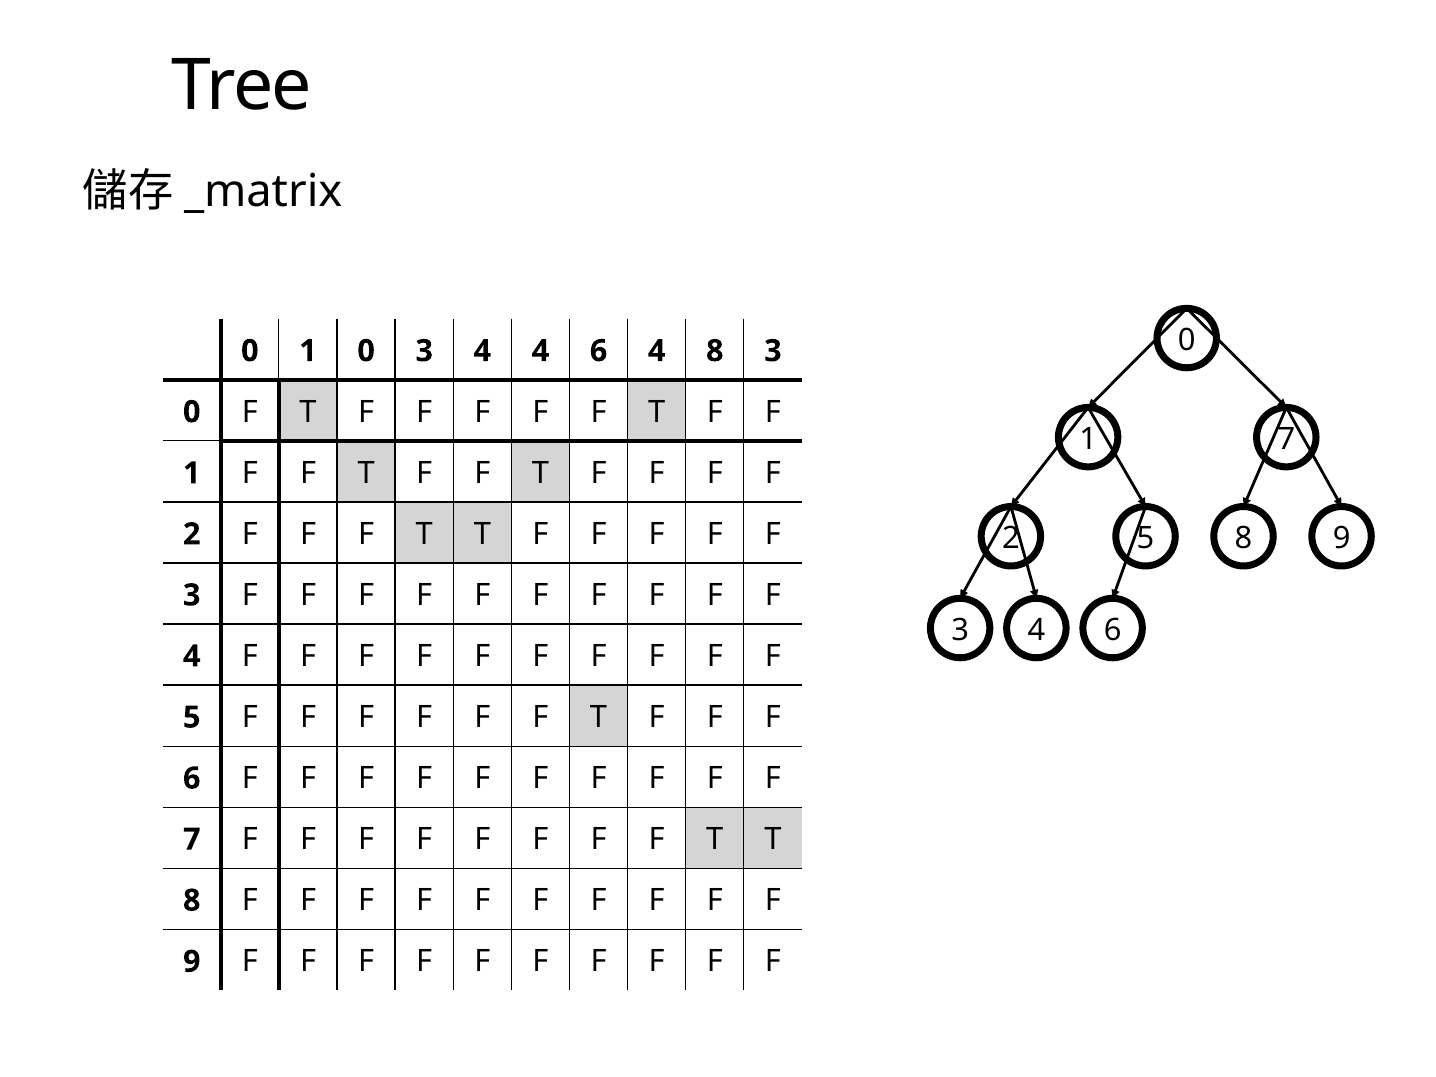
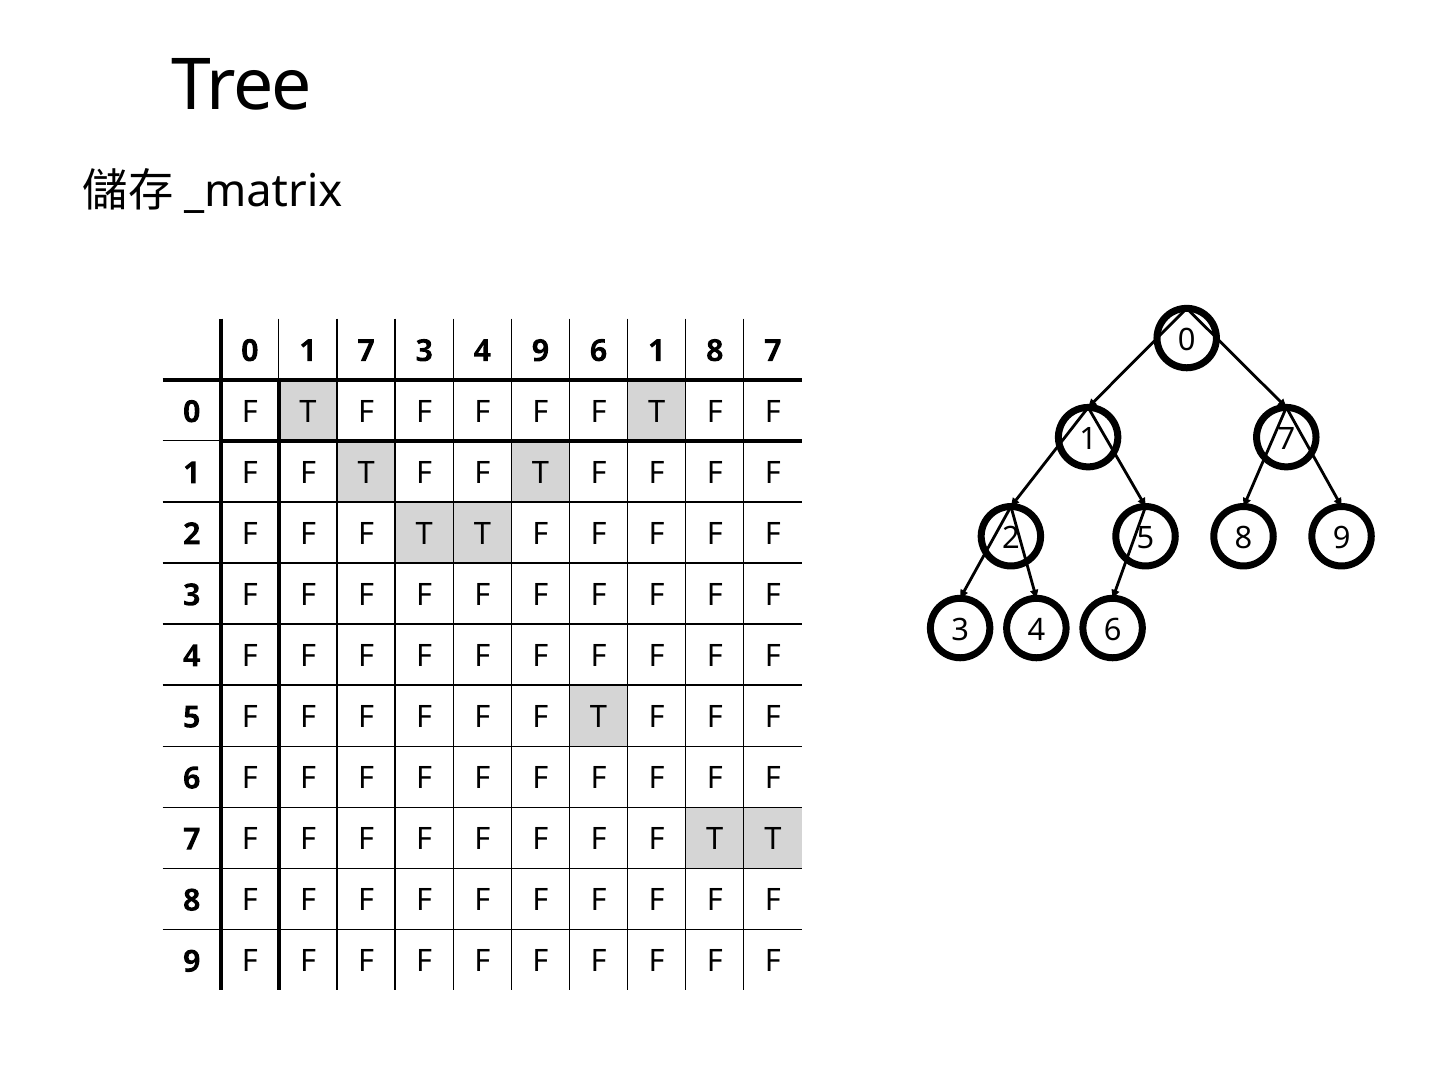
1 0: 0 -> 7
4 4: 4 -> 9
6 4: 4 -> 1
3 at (773, 351): 3 -> 7
